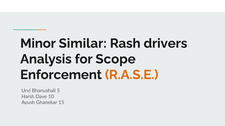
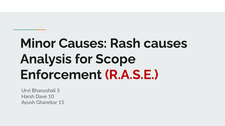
Minor Similar: Similar -> Causes
Rash drivers: drivers -> causes
R.A.S.E colour: orange -> red
